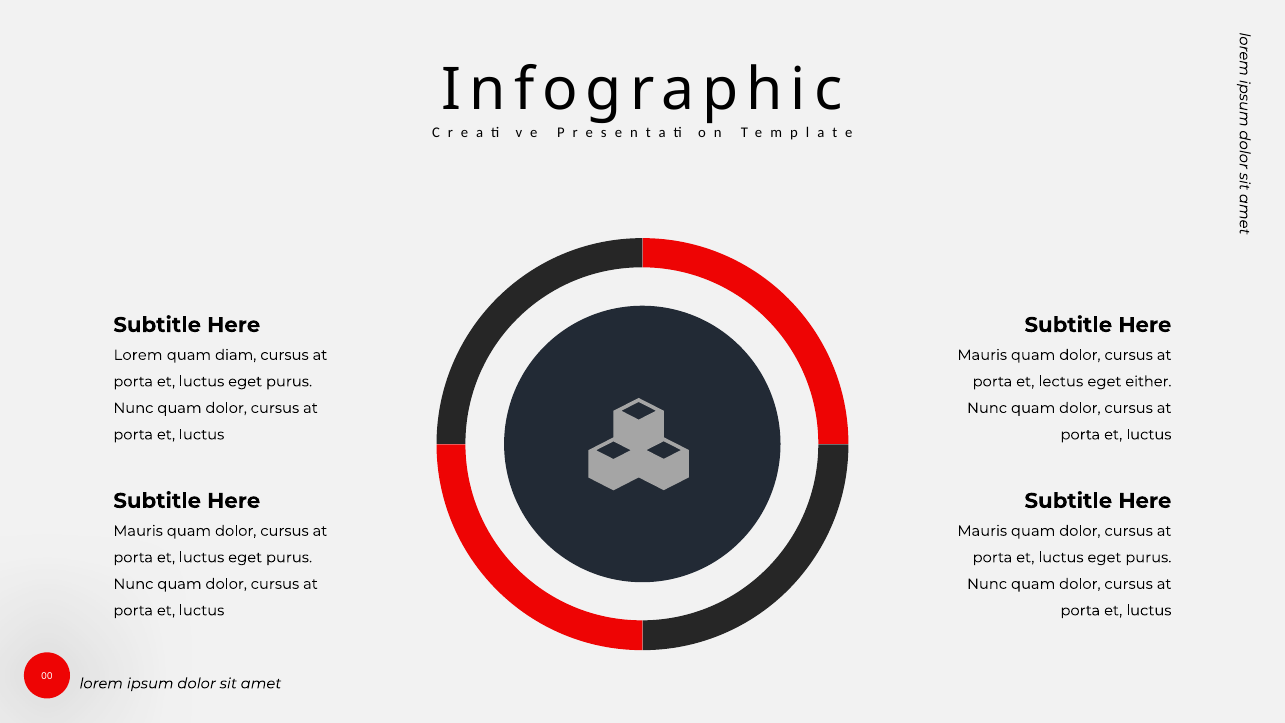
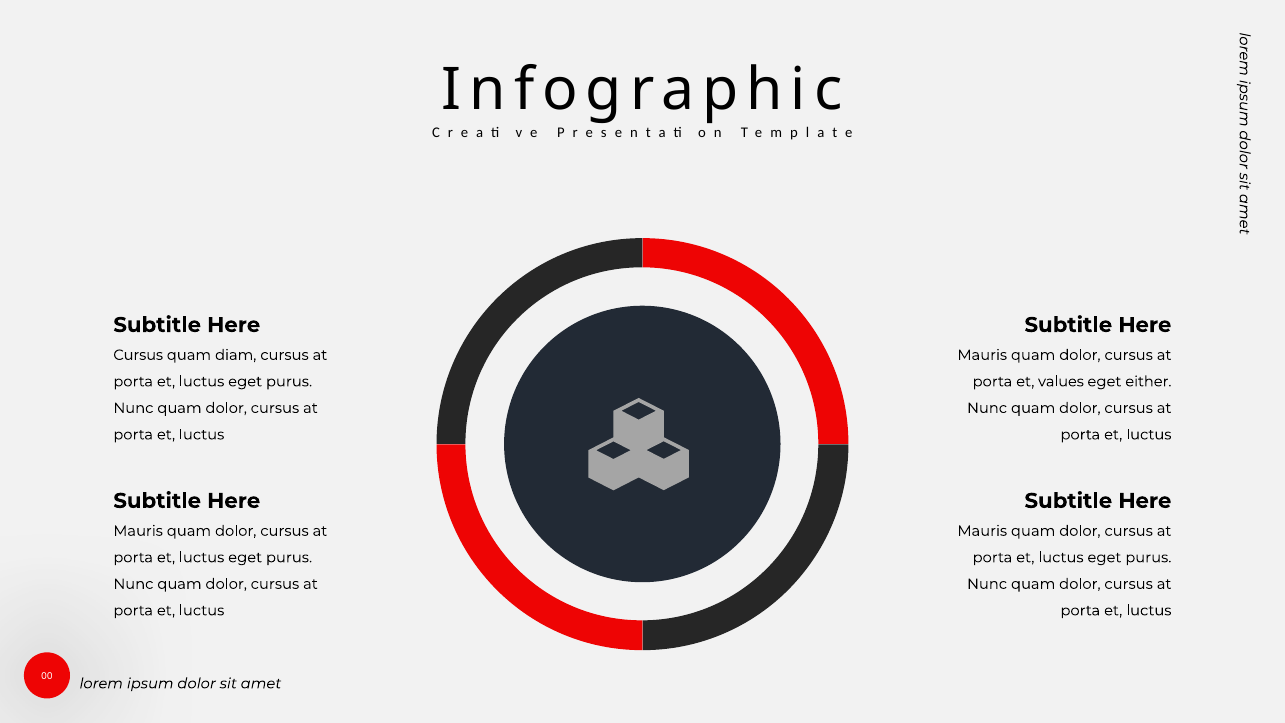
Lorem at (138, 355): Lorem -> Cursus
lectus: lectus -> values
